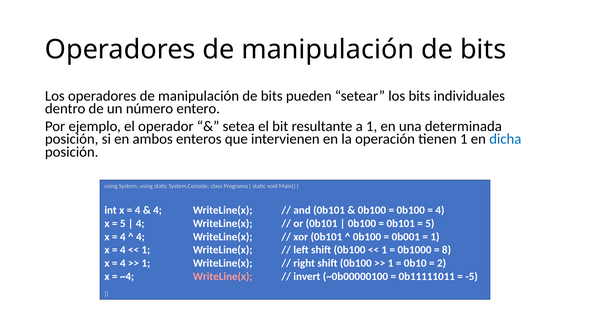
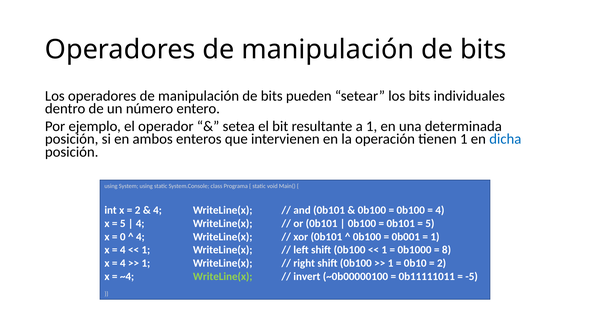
4 at (138, 210): 4 -> 2
4 at (123, 237): 4 -> 0
WriteLine(x at (223, 276) colour: pink -> light green
